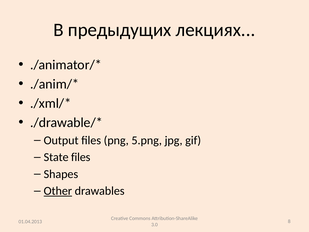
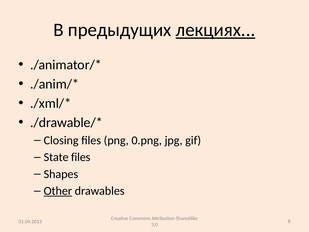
лекциях underline: none -> present
Output: Output -> Closing
5.png: 5.png -> 0.png
